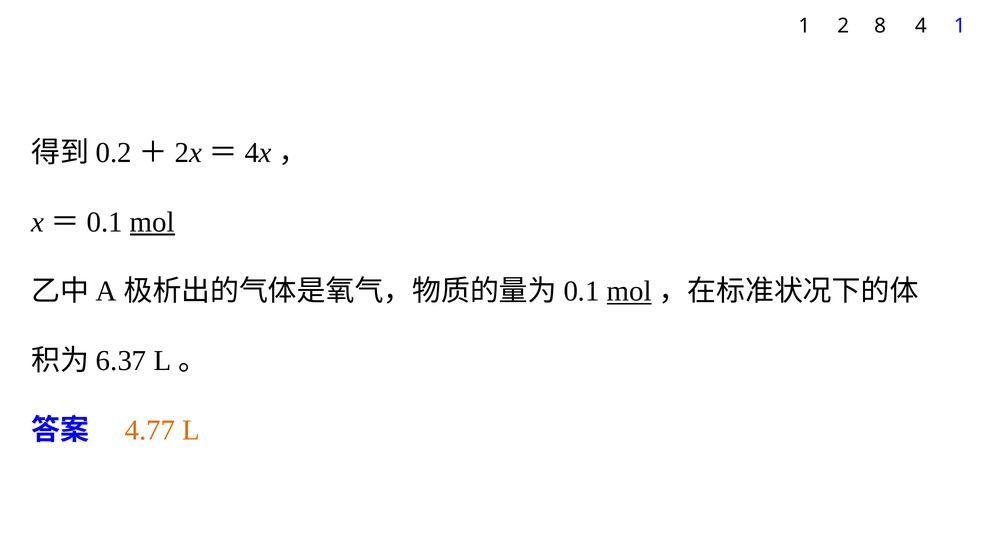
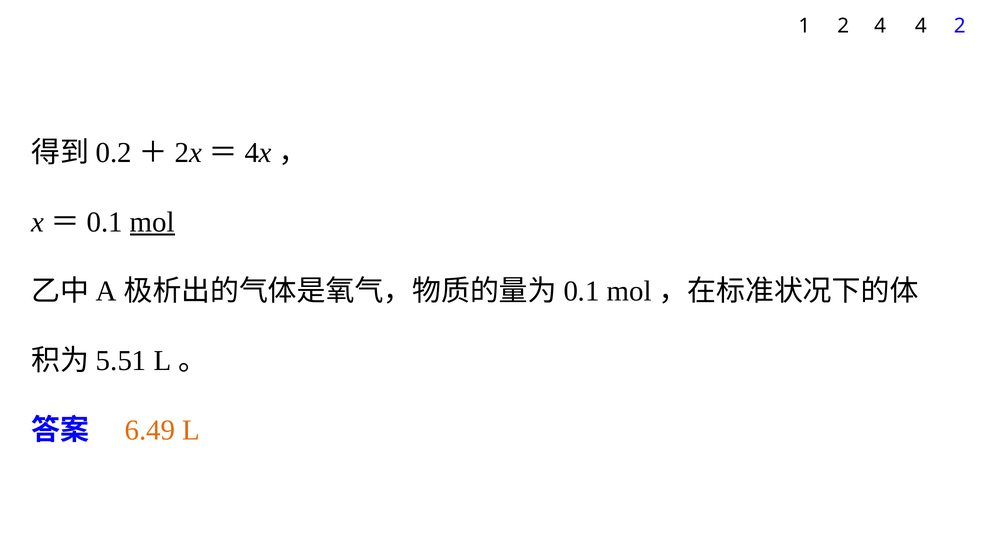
2 8: 8 -> 4
4 1: 1 -> 2
mol at (629, 292) underline: present -> none
6.37: 6.37 -> 5.51
4.77: 4.77 -> 6.49
